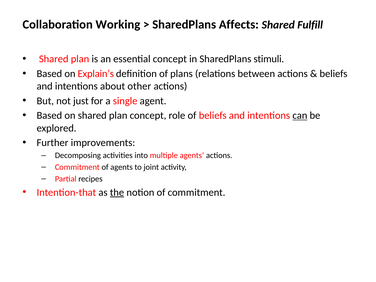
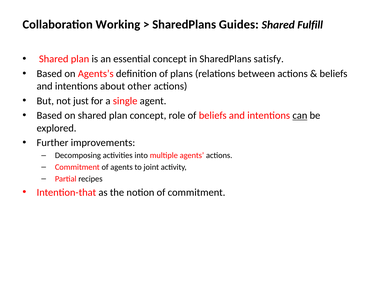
Affects: Affects -> Guides
stimuli: stimuli -> satisfy
Explain’s: Explain’s -> Agents’s
the underline: present -> none
